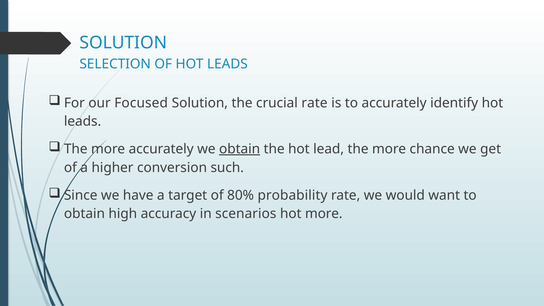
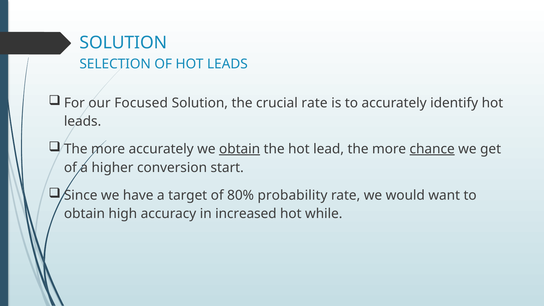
chance underline: none -> present
such: such -> start
scenarios: scenarios -> increased
hot more: more -> while
